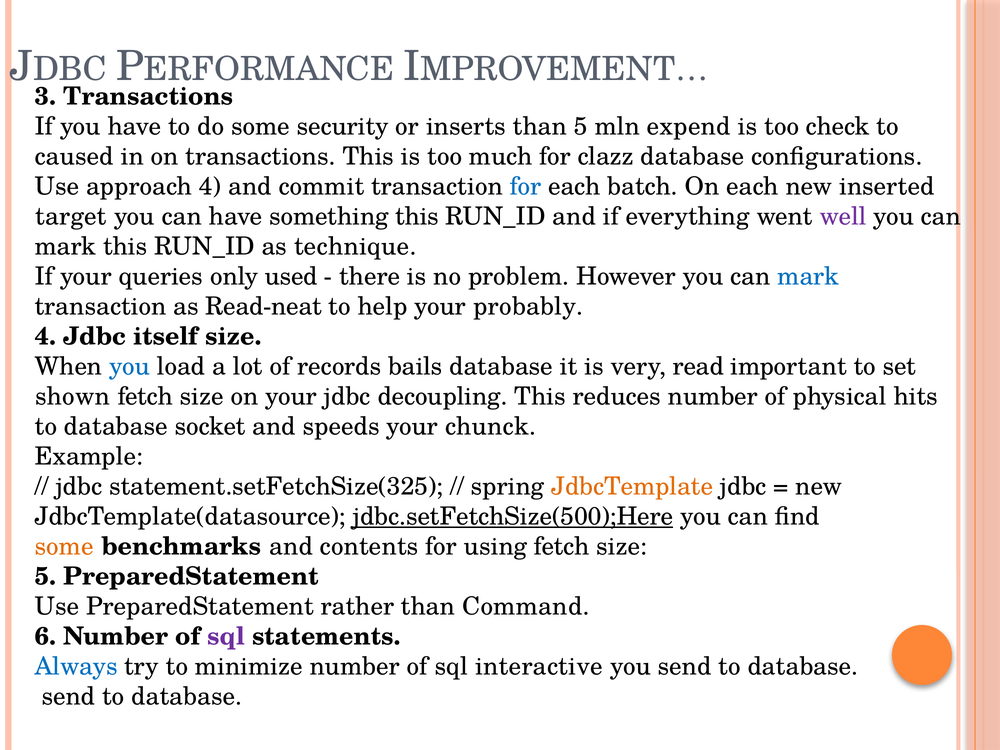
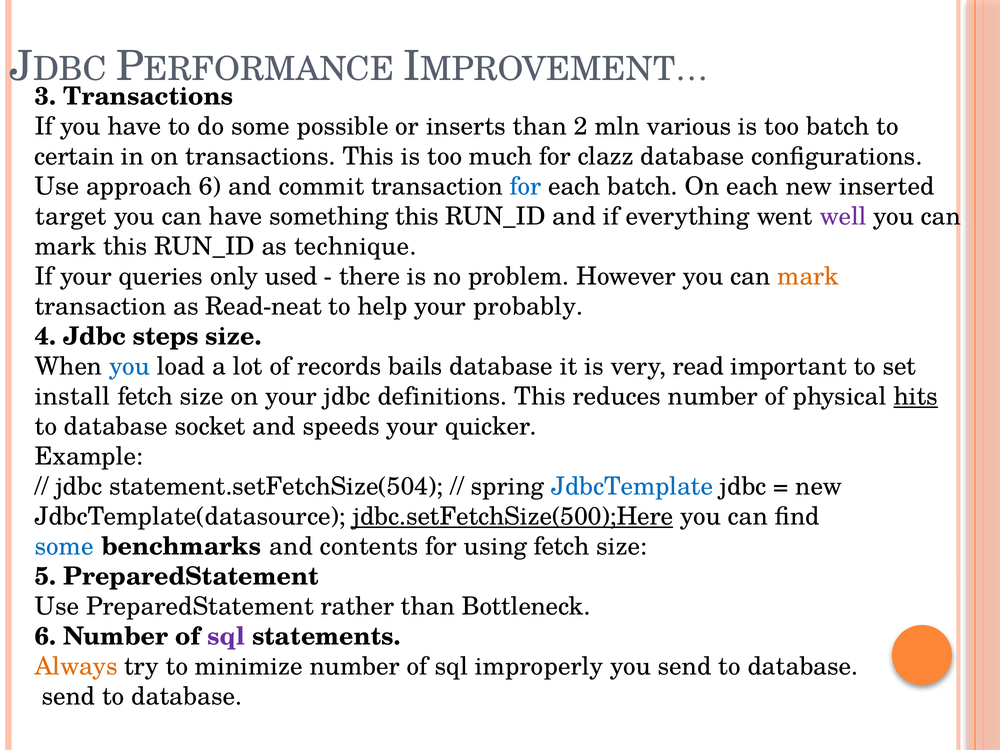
security: security -> possible
than 5: 5 -> 2
expend: expend -> various
too check: check -> batch
caused: caused -> certain
approach 4: 4 -> 6
mark at (808, 277) colour: blue -> orange
itself: itself -> steps
shown: shown -> install
decoupling: decoupling -> definitions
hits underline: none -> present
chunck: chunck -> quicker
statement.setFetchSize(325: statement.setFetchSize(325 -> statement.setFetchSize(504
JdbcTemplate colour: orange -> blue
some at (64, 547) colour: orange -> blue
Command: Command -> Bottleneck
Always colour: blue -> orange
interactive: interactive -> improperly
